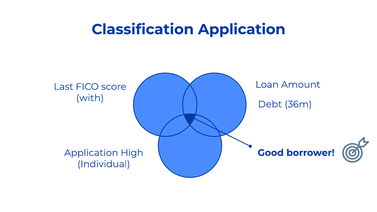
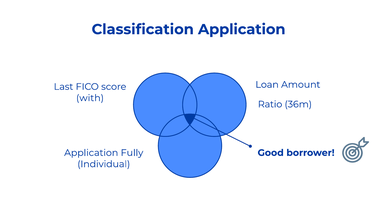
Debt: Debt -> Ratio
High: High -> Fully
